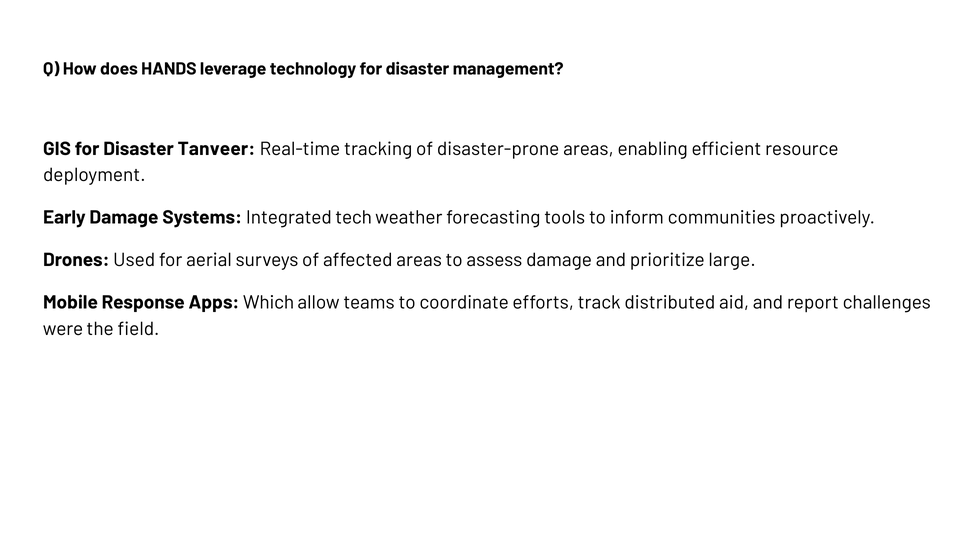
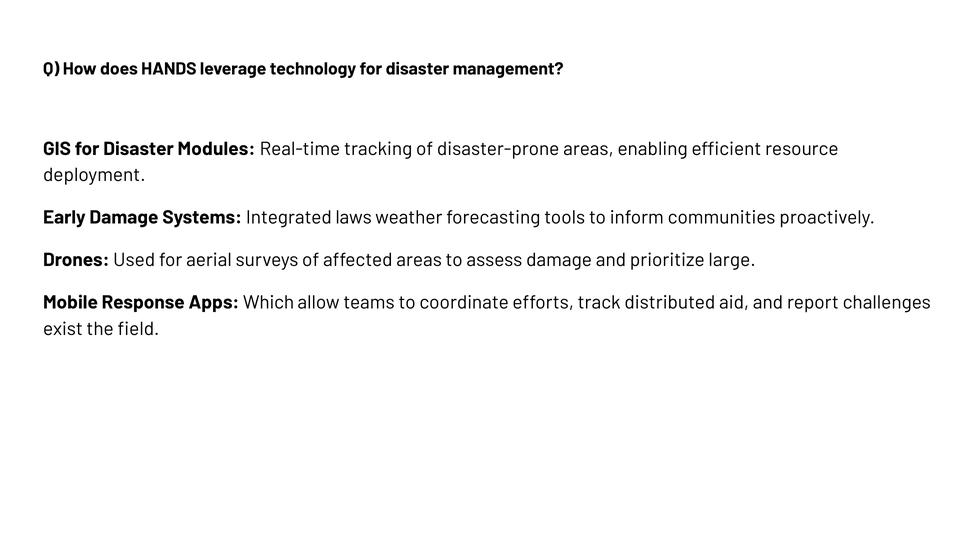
Tanveer: Tanveer -> Modules
tech: tech -> laws
were: were -> exist
